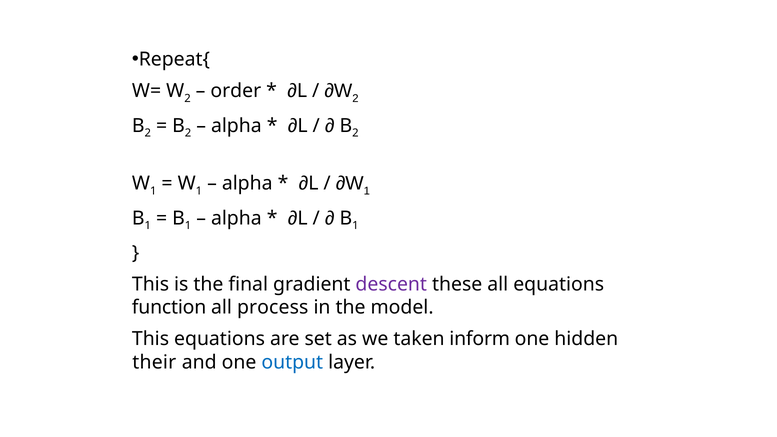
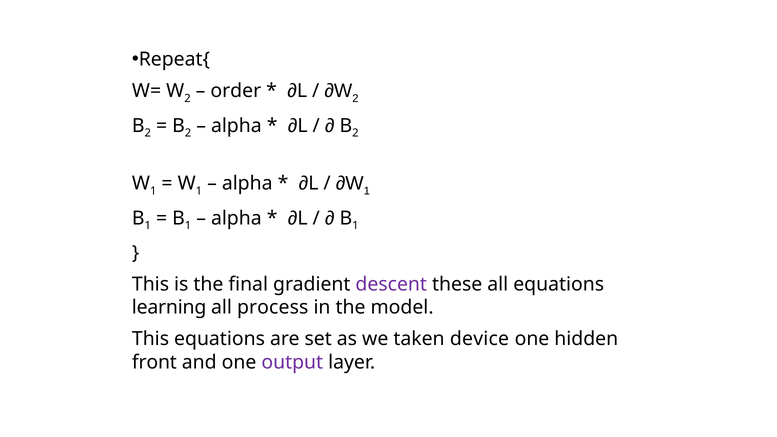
function: function -> learning
inform: inform -> device
their: their -> front
output colour: blue -> purple
